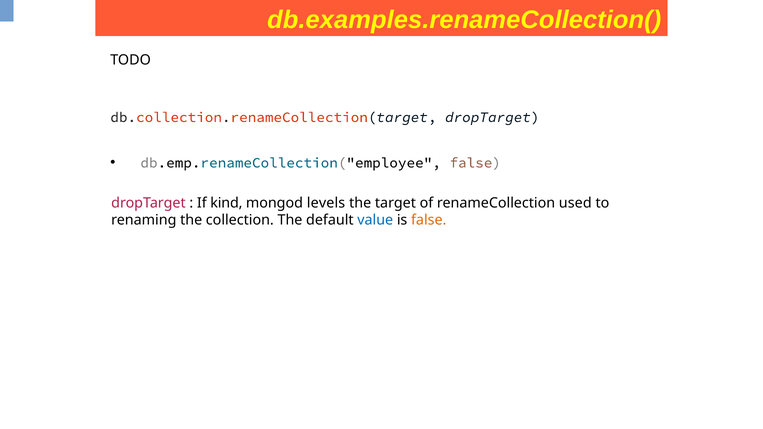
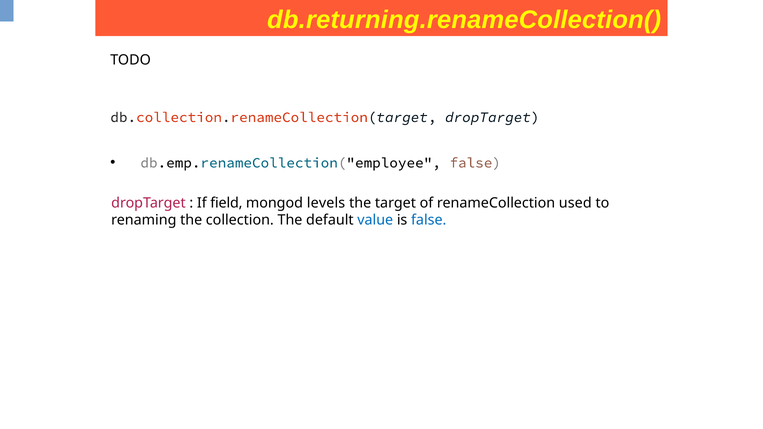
db.examples.renameCollection(: db.examples.renameCollection( -> db.returning.renameCollection(
kind: kind -> field
false at (429, 220) colour: orange -> blue
